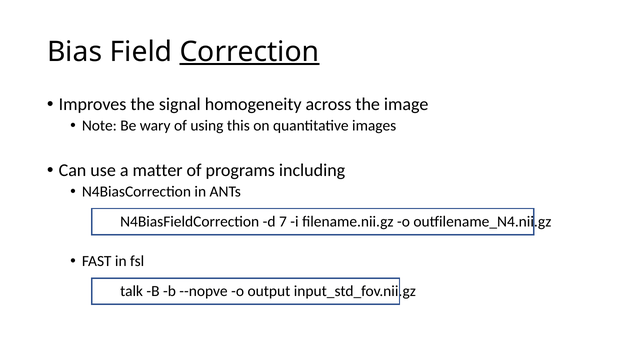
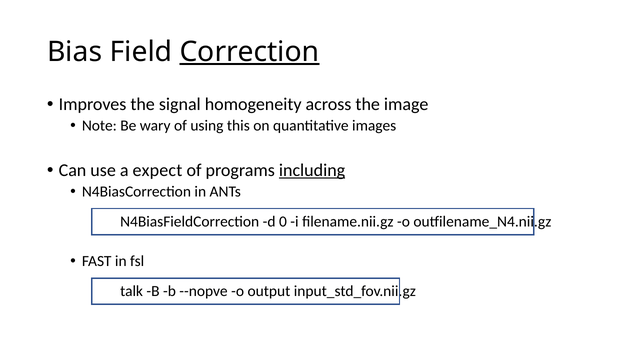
matter: matter -> expect
including underline: none -> present
7: 7 -> 0
